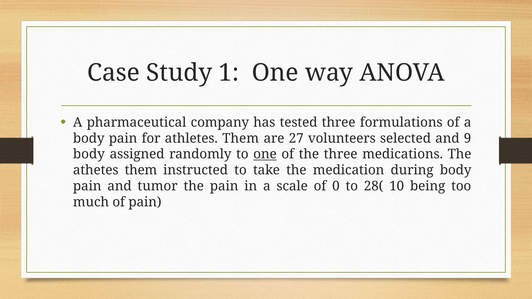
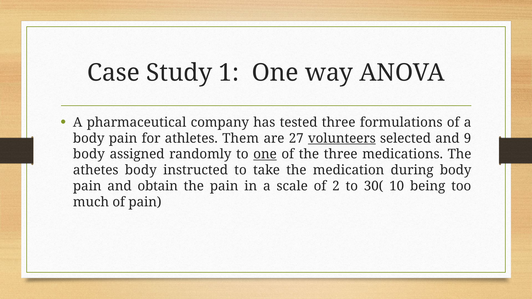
volunteers underline: none -> present
athetes them: them -> body
tumor: tumor -> obtain
0: 0 -> 2
28(: 28( -> 30(
